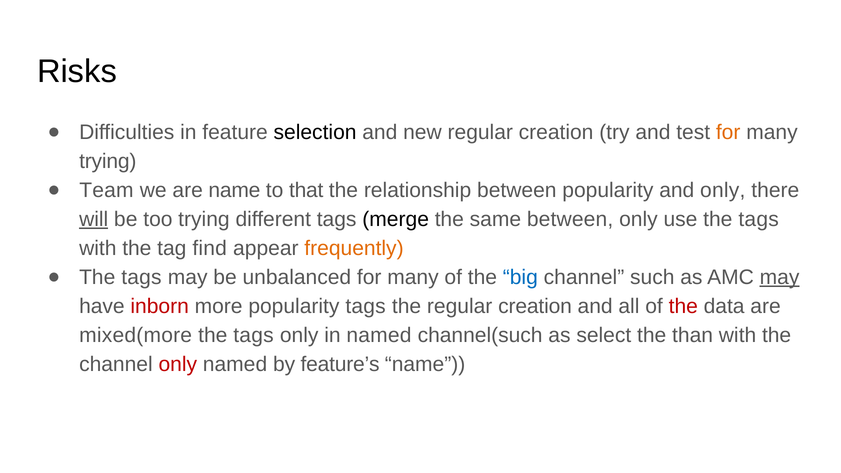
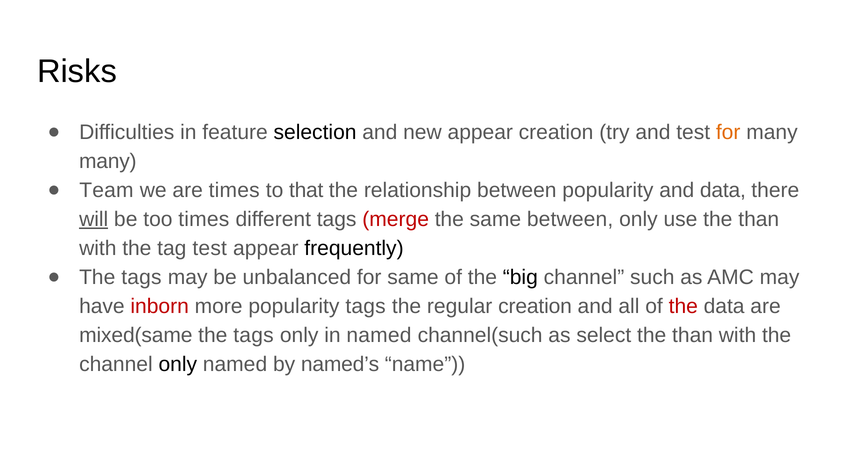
new regular: regular -> appear
trying at (108, 161): trying -> many
are name: name -> times
and only: only -> data
too trying: trying -> times
merge colour: black -> red
use the tags: tags -> than
tag find: find -> test
frequently colour: orange -> black
unbalanced for many: many -> same
big colour: blue -> black
may at (780, 277) underline: present -> none
mixed(more: mixed(more -> mixed(same
only at (178, 364) colour: red -> black
feature’s: feature’s -> named’s
